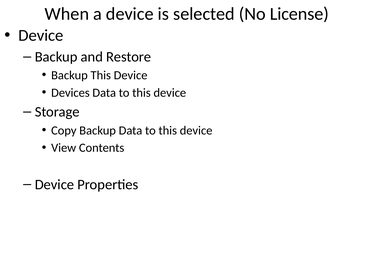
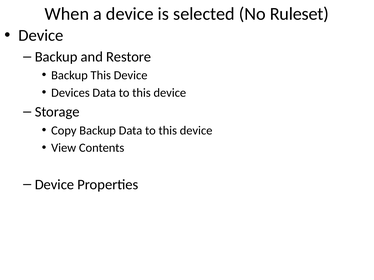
License: License -> Ruleset
